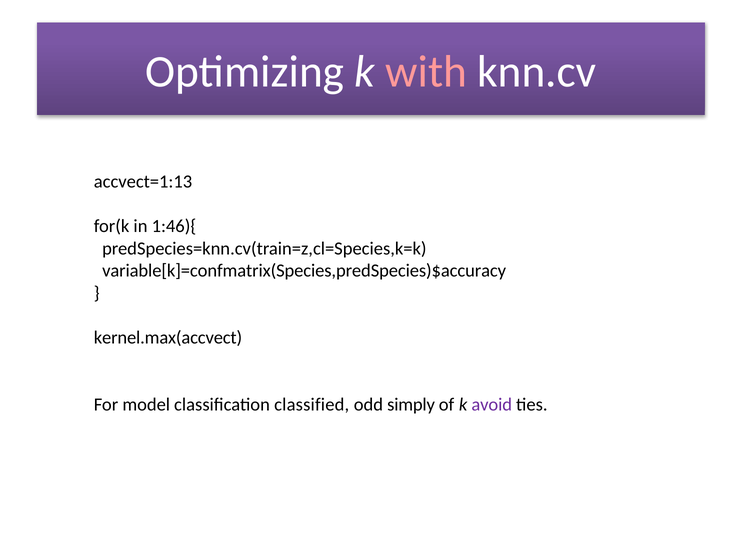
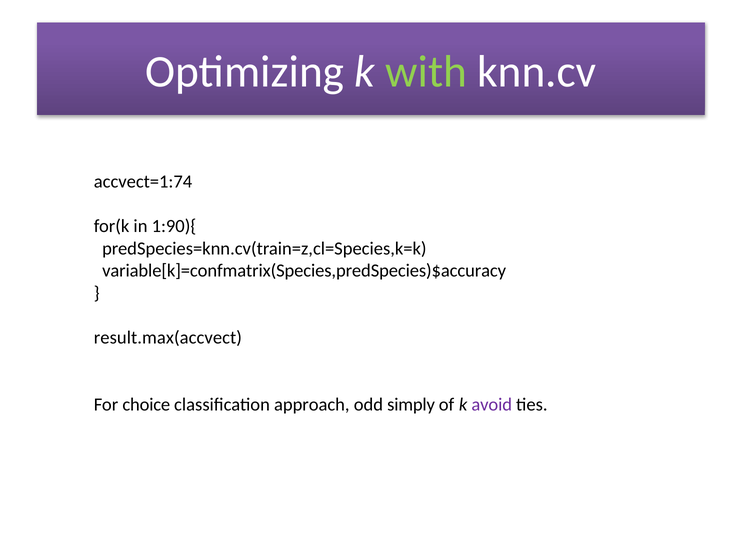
with colour: pink -> light green
accvect=1:13: accvect=1:13 -> accvect=1:74
1:46){: 1:46){ -> 1:90){
kernel.max(accvect: kernel.max(accvect -> result.max(accvect
model: model -> choice
classified: classified -> approach
